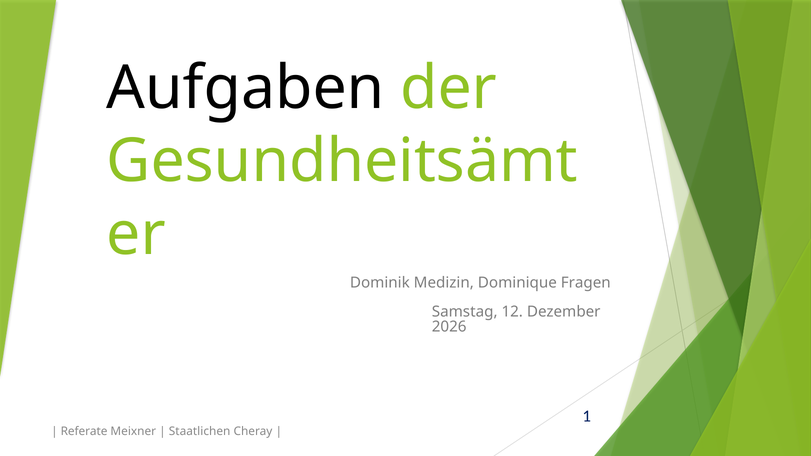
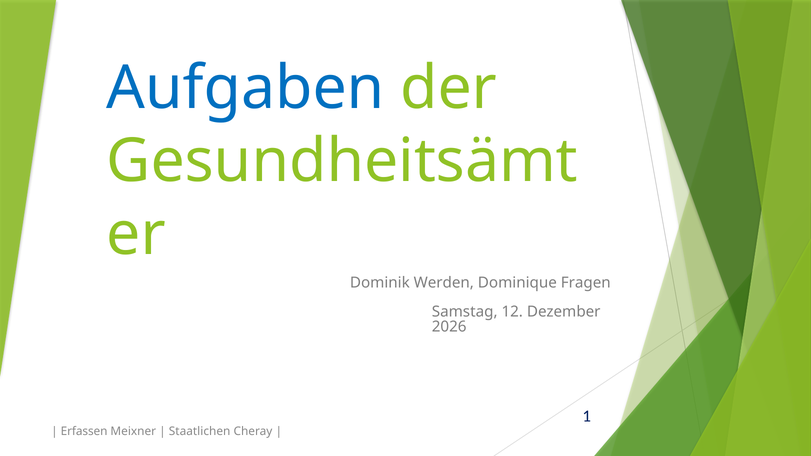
Aufgaben colour: black -> blue
Medizin: Medizin -> Werden
Referate: Referate -> Erfassen
